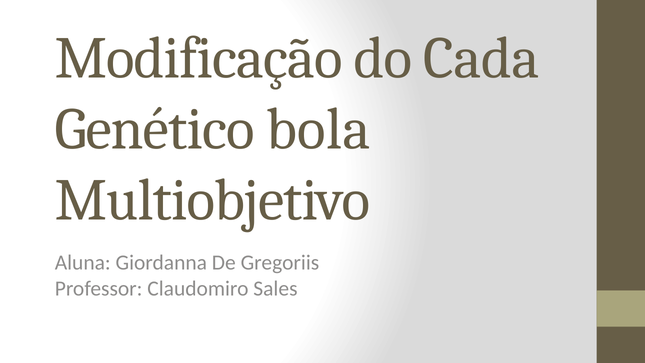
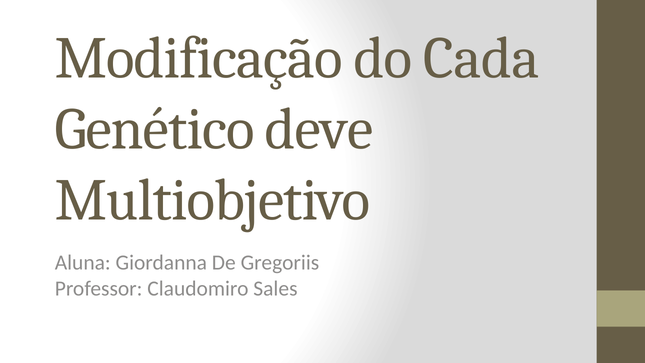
bola: bola -> deve
